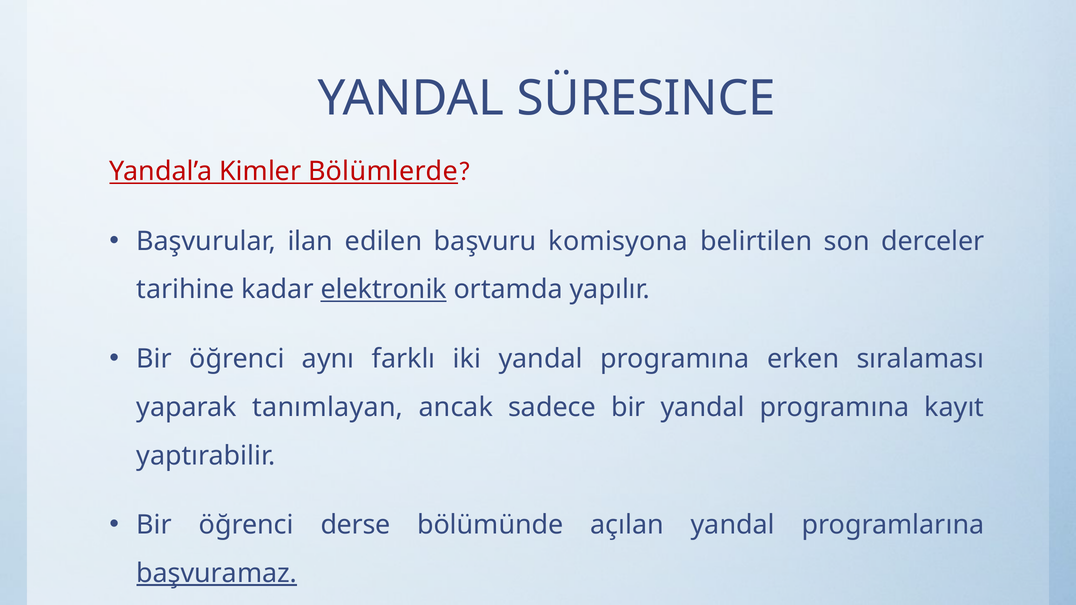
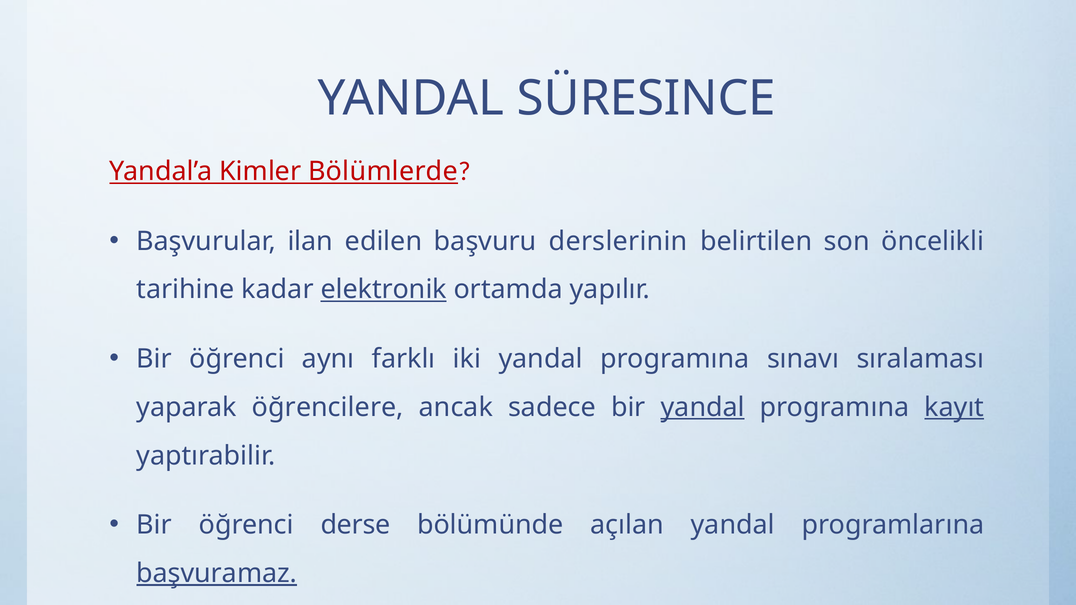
komisyona: komisyona -> derslerinin
derceler: derceler -> öncelikli
erken: erken -> sınavı
tanımlayan: tanımlayan -> öğrencilere
yandal at (703, 408) underline: none -> present
kayıt underline: none -> present
